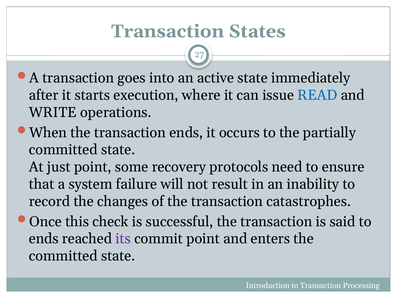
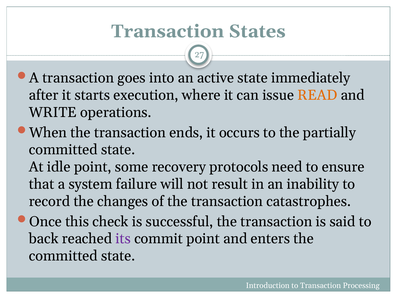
READ colour: blue -> orange
just: just -> idle
ends at (44, 239): ends -> back
